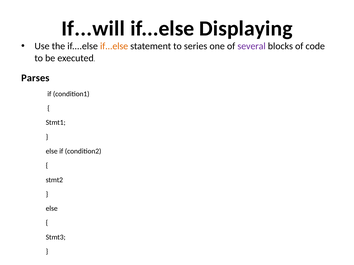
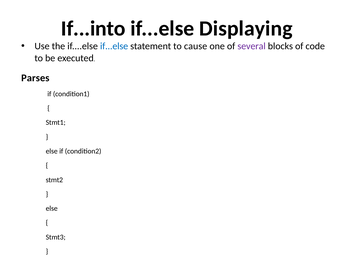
If...will: If...will -> If...into
if...else at (114, 46) colour: orange -> blue
series: series -> cause
